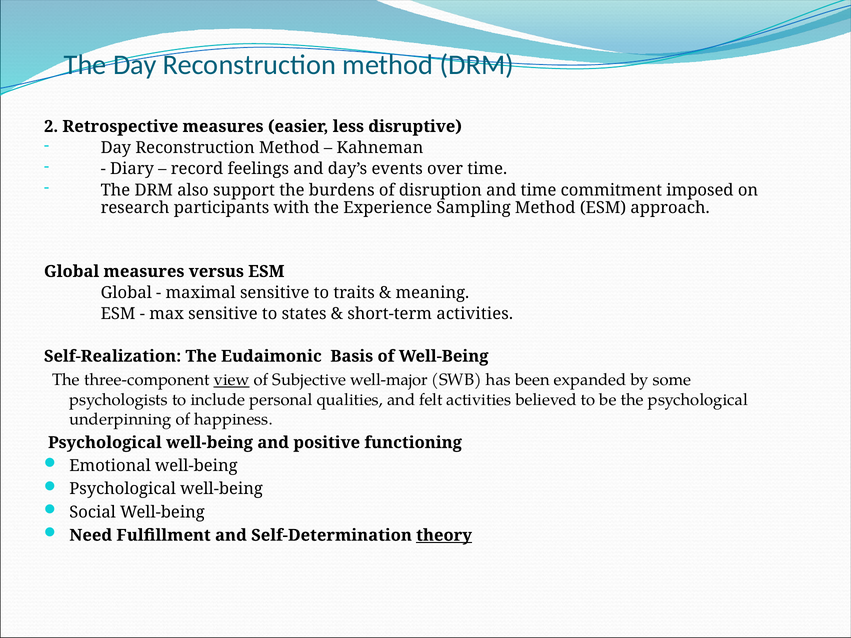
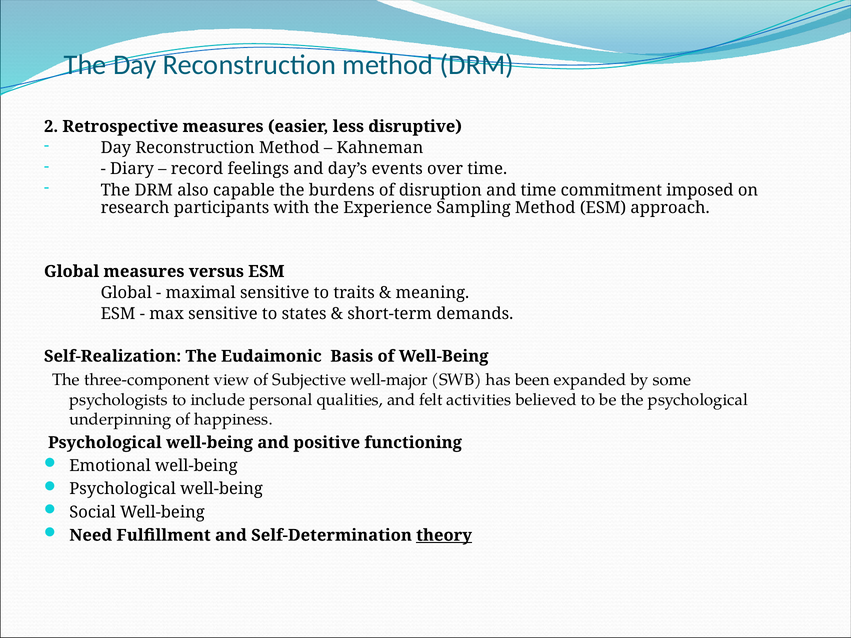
support: support -> capable
short-term activities: activities -> demands
view underline: present -> none
